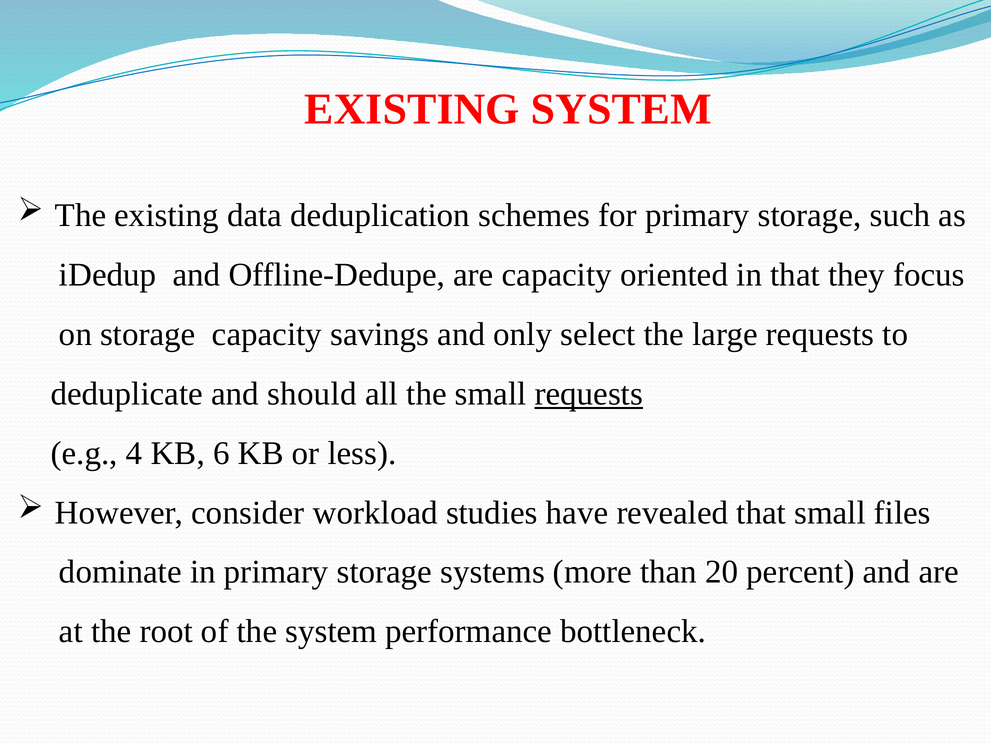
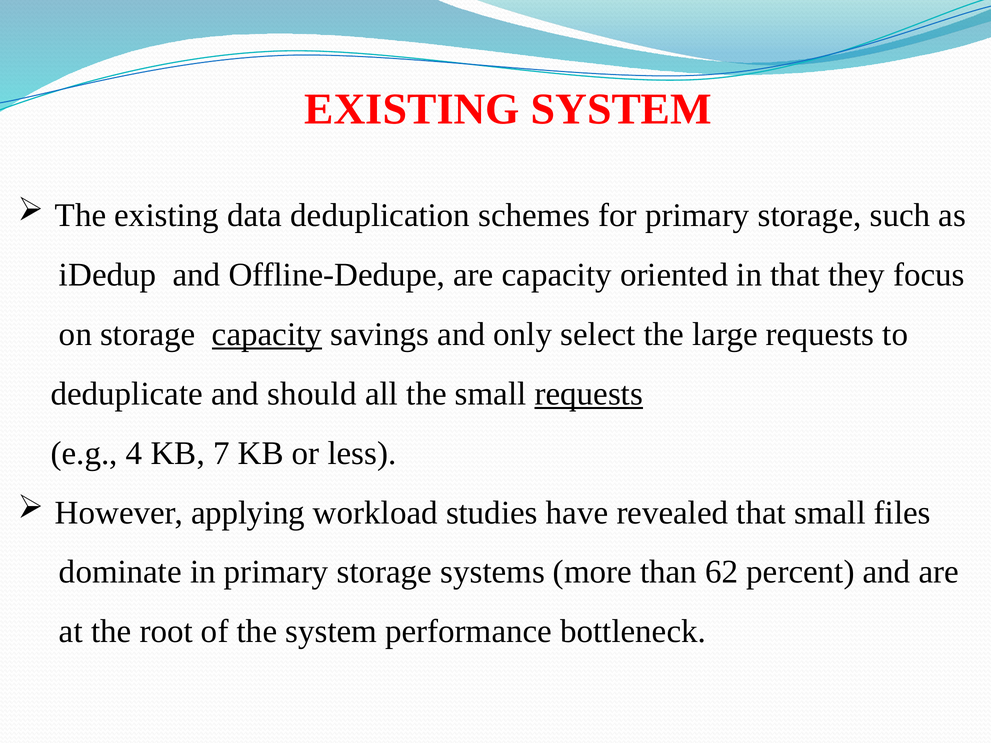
capacity at (267, 334) underline: none -> present
6: 6 -> 7
consider: consider -> applying
20: 20 -> 62
